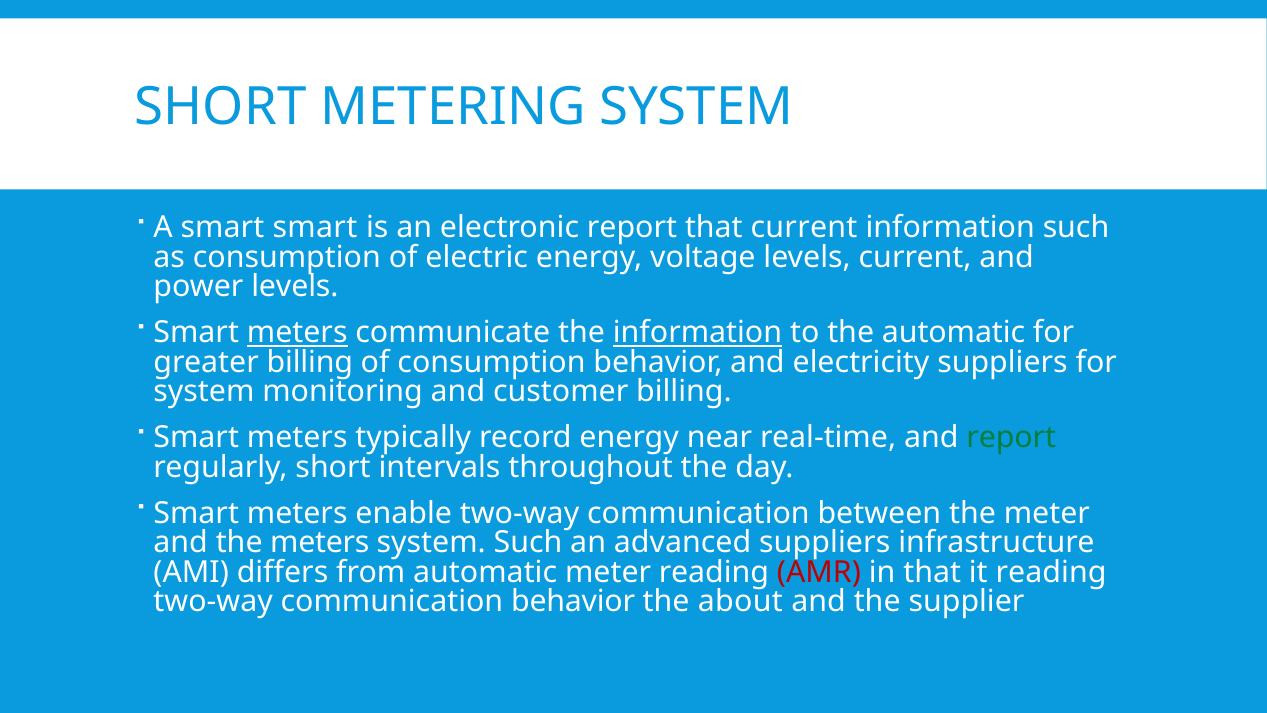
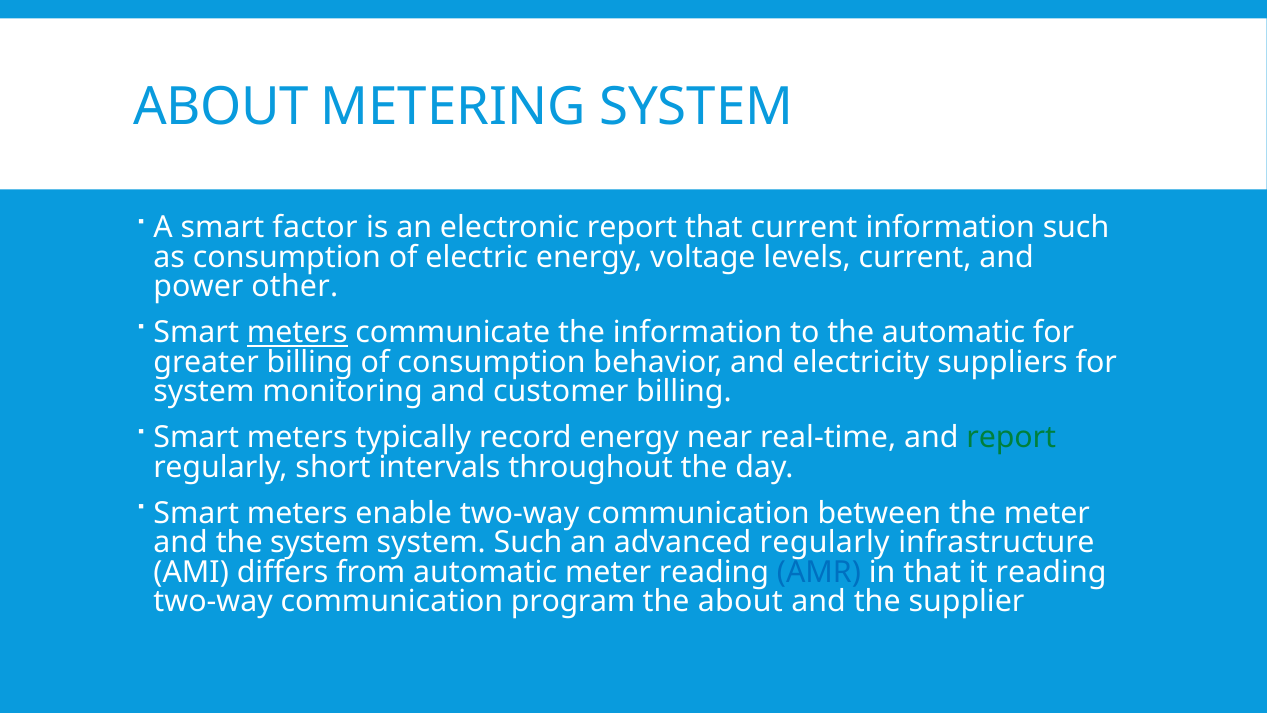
SHORT at (221, 107): SHORT -> ABOUT
smart smart: smart -> factor
power levels: levels -> other
information at (697, 332) underline: present -> none
the meters: meters -> system
advanced suppliers: suppliers -> regularly
AMR colour: red -> blue
communication behavior: behavior -> program
